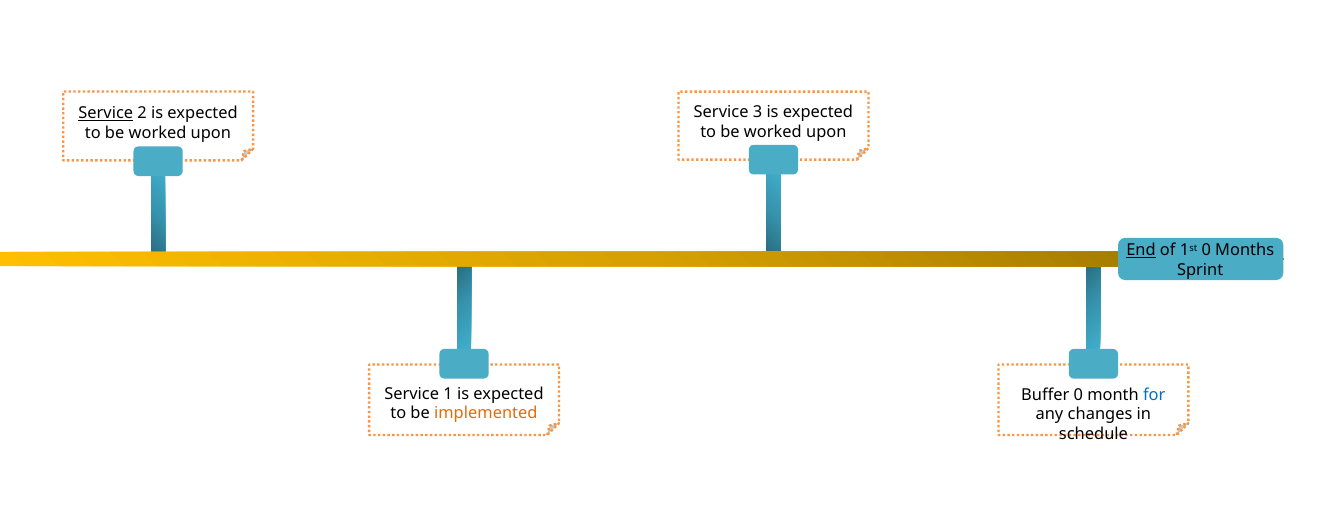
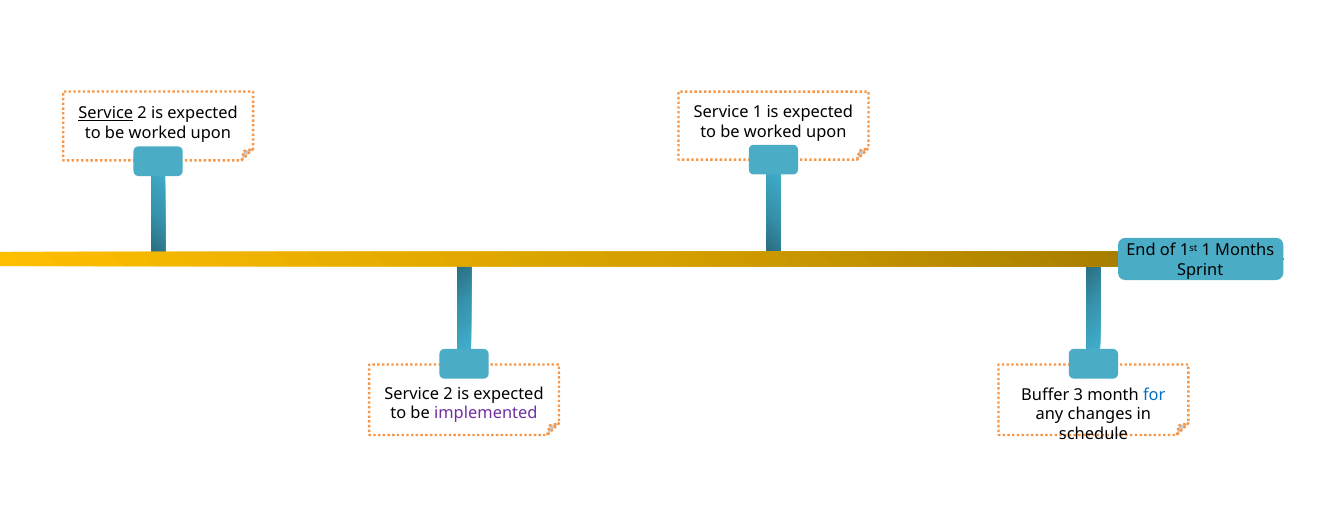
Service 3: 3 -> 1
End underline: present -> none
1st 0: 0 -> 1
1 at (448, 393): 1 -> 2
Buffer 0: 0 -> 3
implemented colour: orange -> purple
